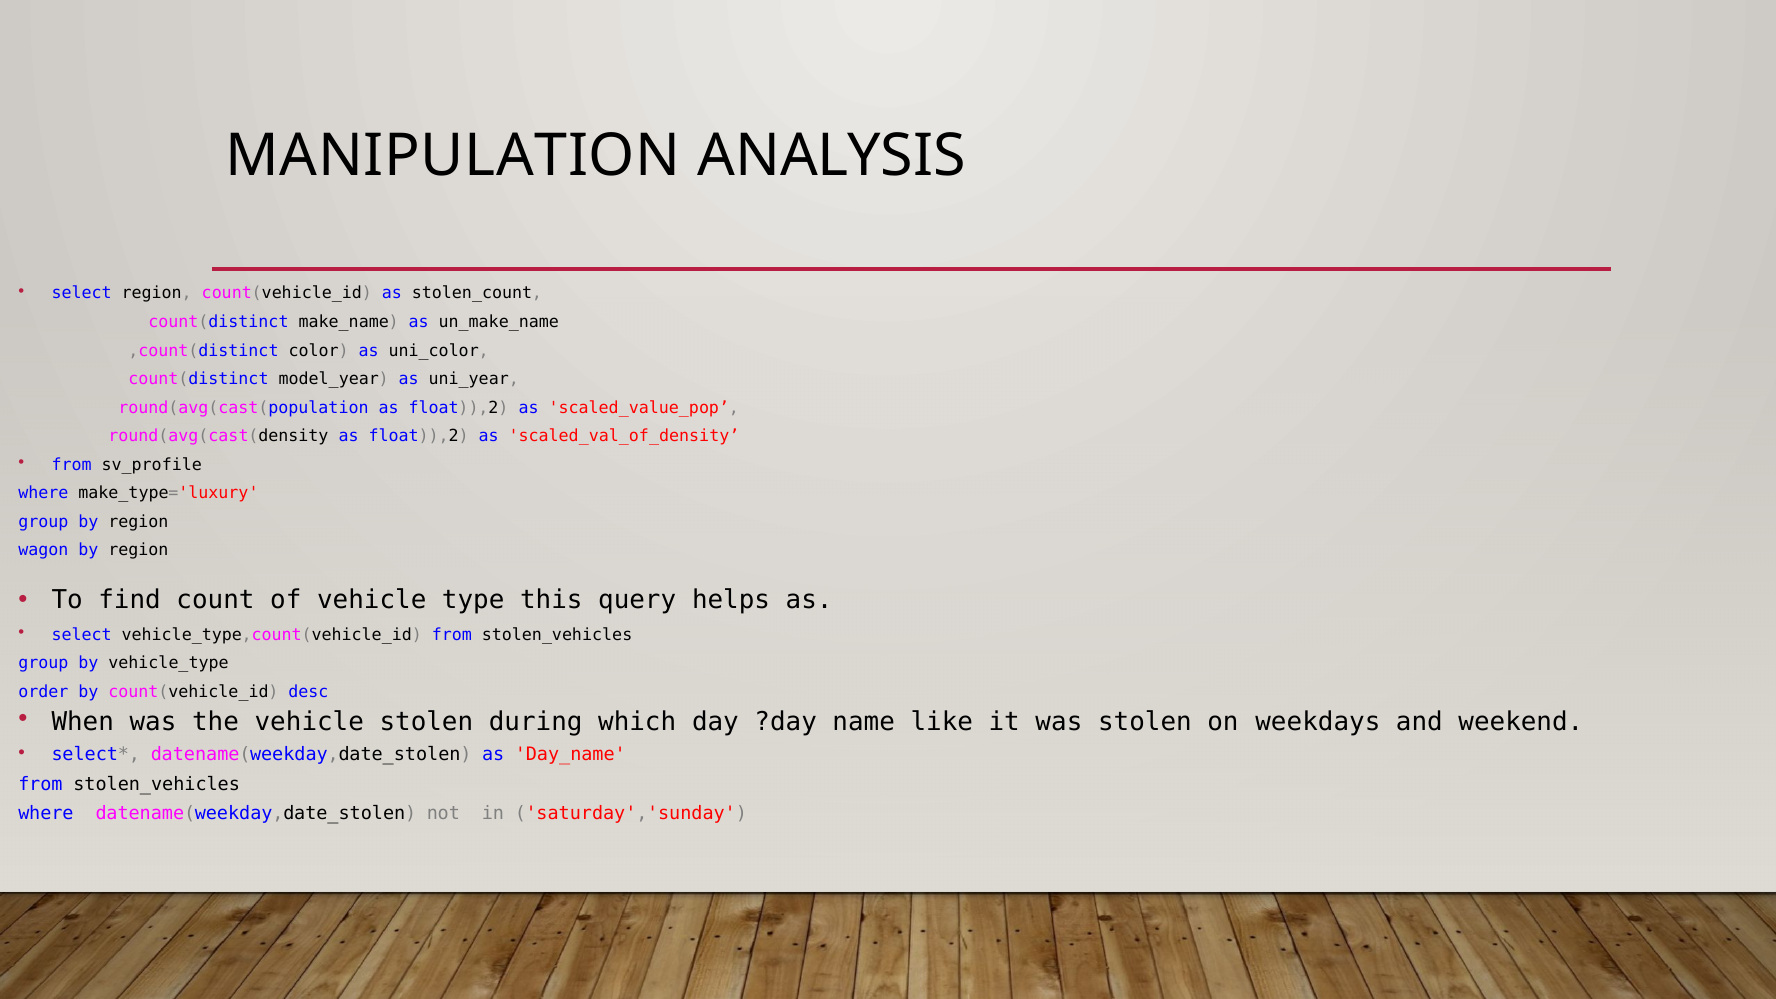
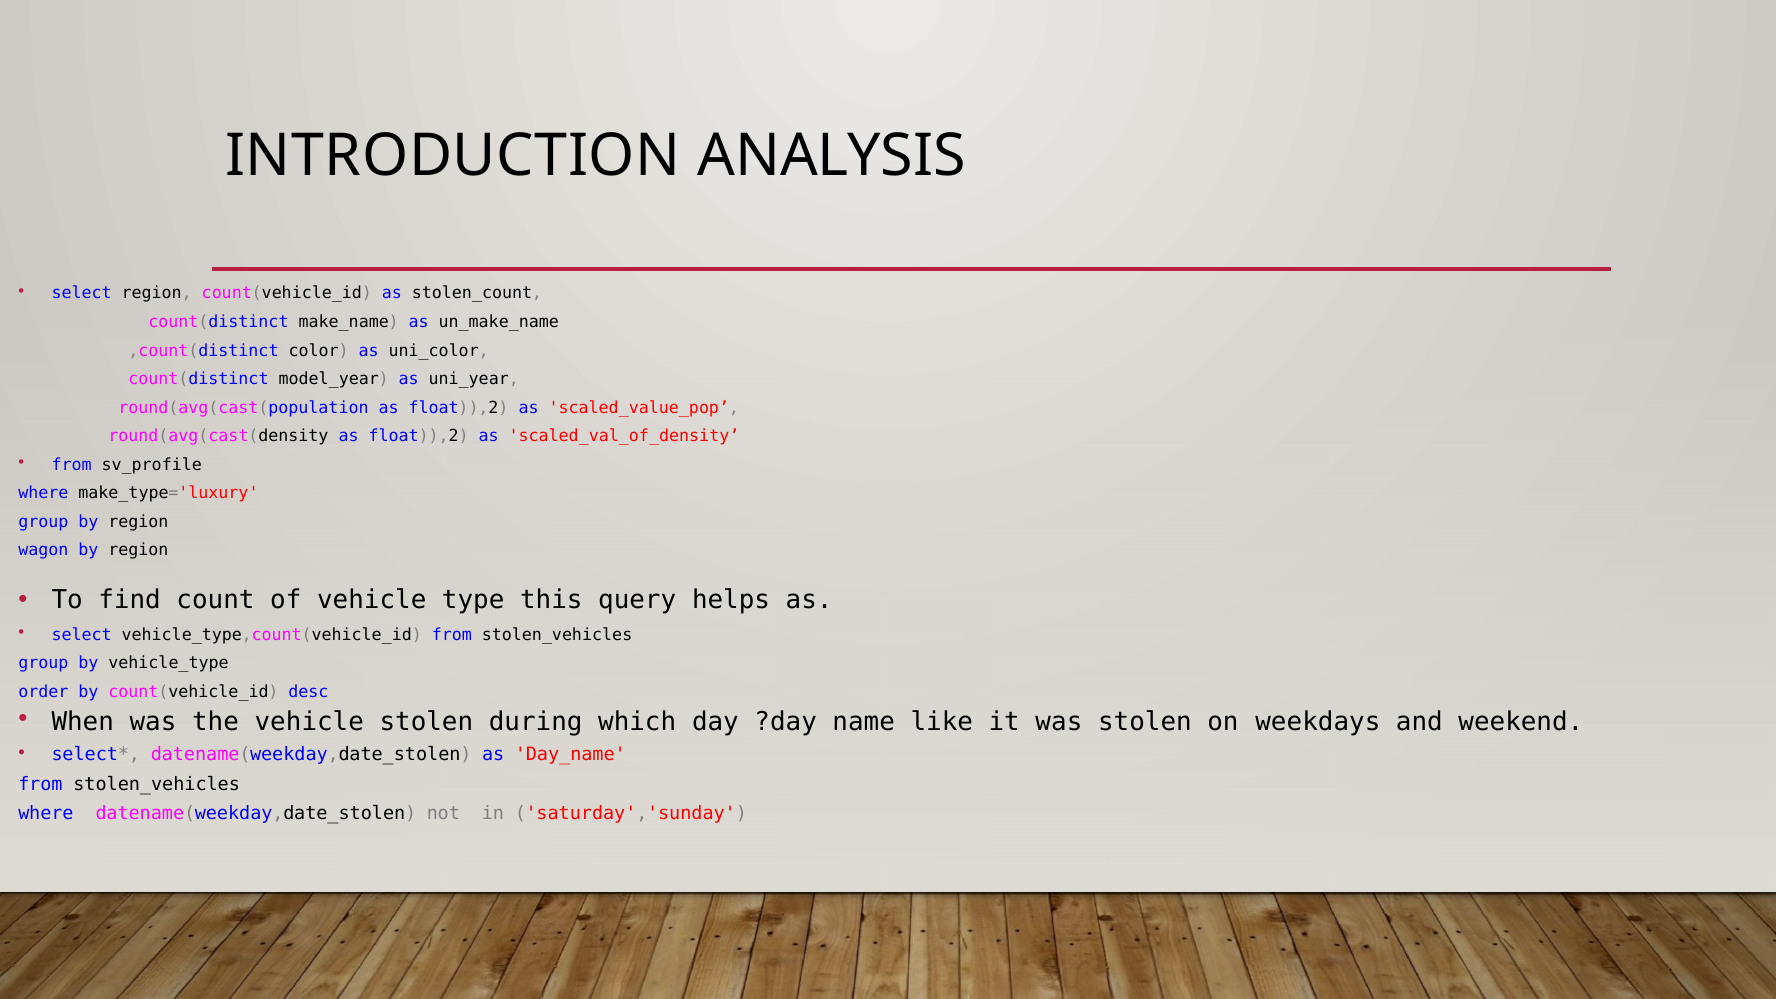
MANIPULATION: MANIPULATION -> INTRODUCTION
